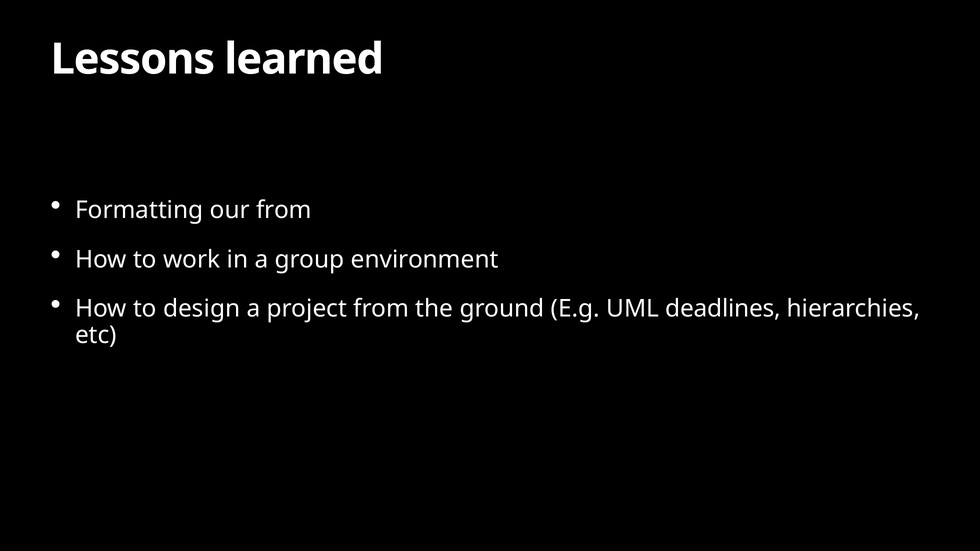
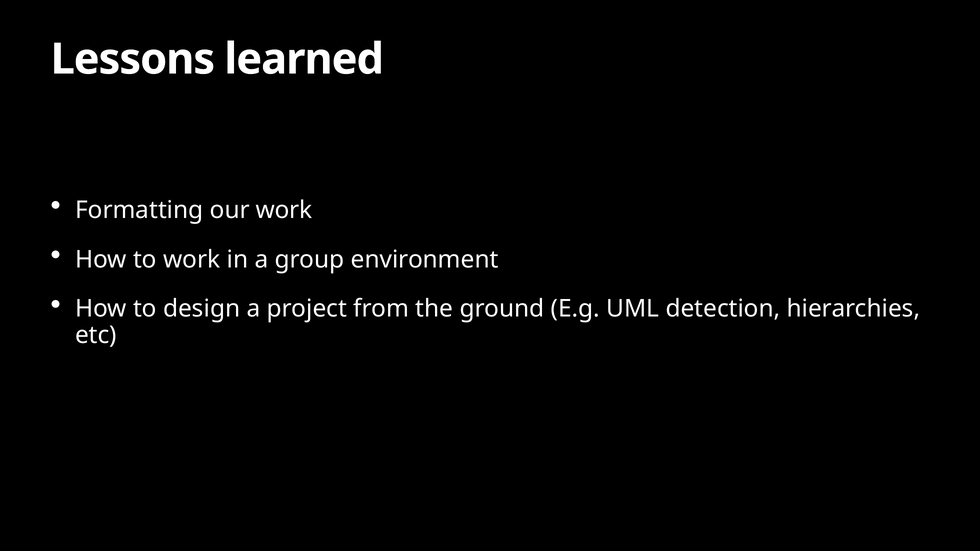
our from: from -> work
deadlines: deadlines -> detection
